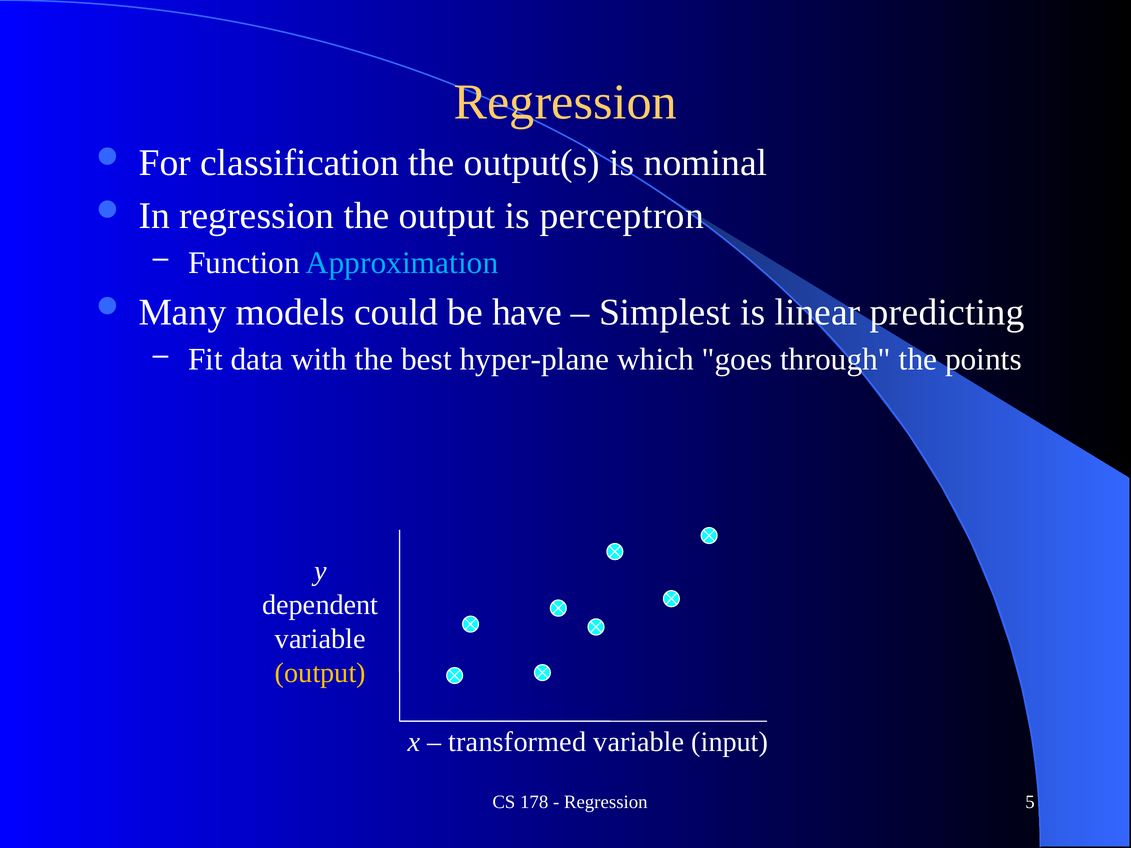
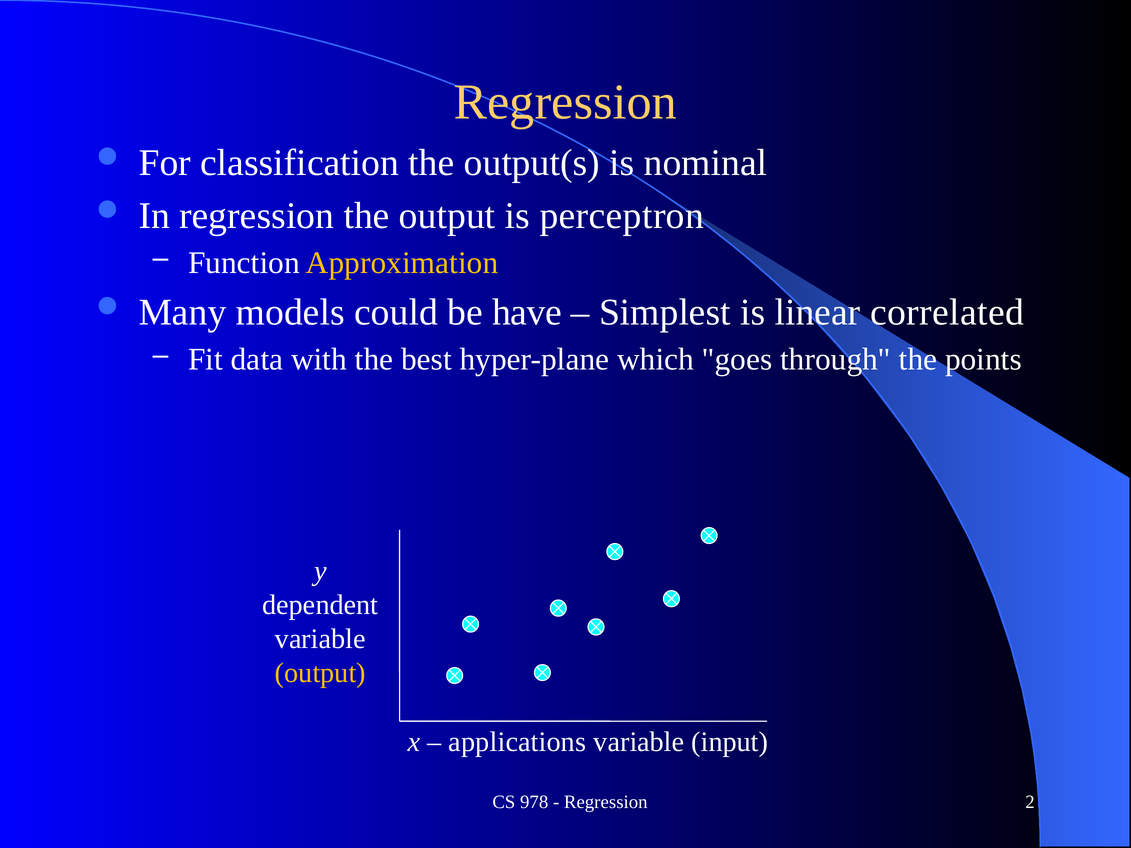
Approximation colour: light blue -> yellow
predicting: predicting -> correlated
transformed: transformed -> applications
178: 178 -> 978
5: 5 -> 2
